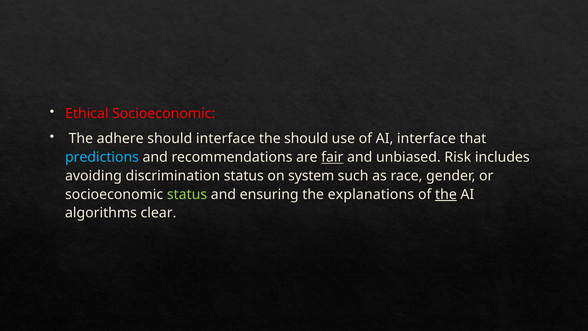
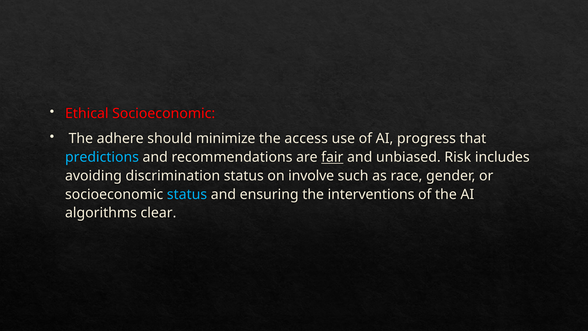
should interface: interface -> minimize
the should: should -> access
AI interface: interface -> progress
system: system -> involve
status at (187, 194) colour: light green -> light blue
explanations: explanations -> interventions
the at (446, 194) underline: present -> none
